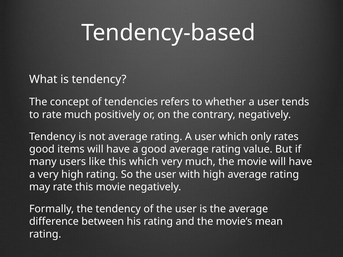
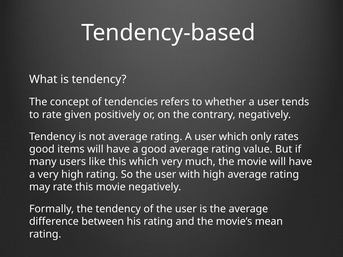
rate much: much -> given
